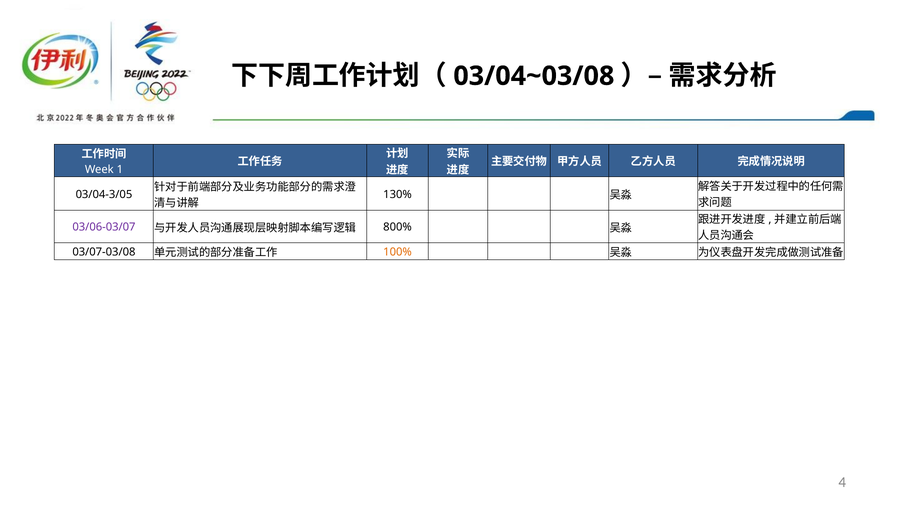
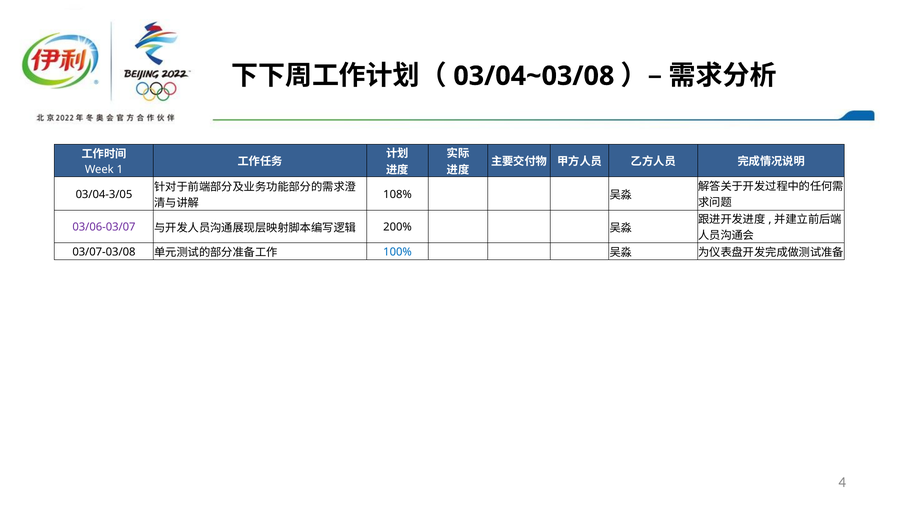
130%: 130% -> 108%
800%: 800% -> 200%
100% colour: orange -> blue
